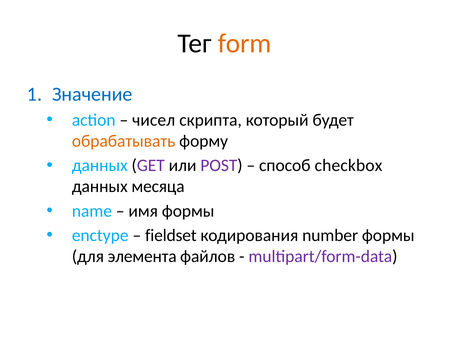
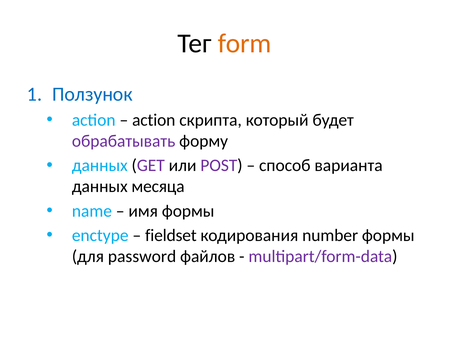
Значение: Значение -> Ползунок
чисел at (154, 120): чисел -> аction
обрабатывать colour: orange -> purple
checkbox: checkbox -> варианта
элемента: элемента -> password
